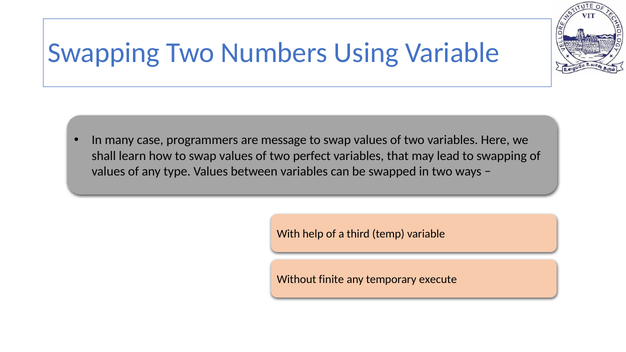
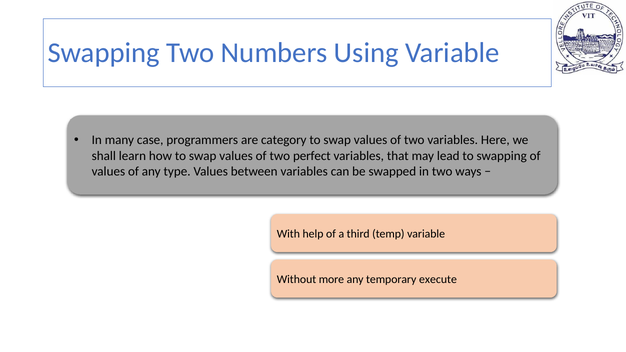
message: message -> category
finite: finite -> more
